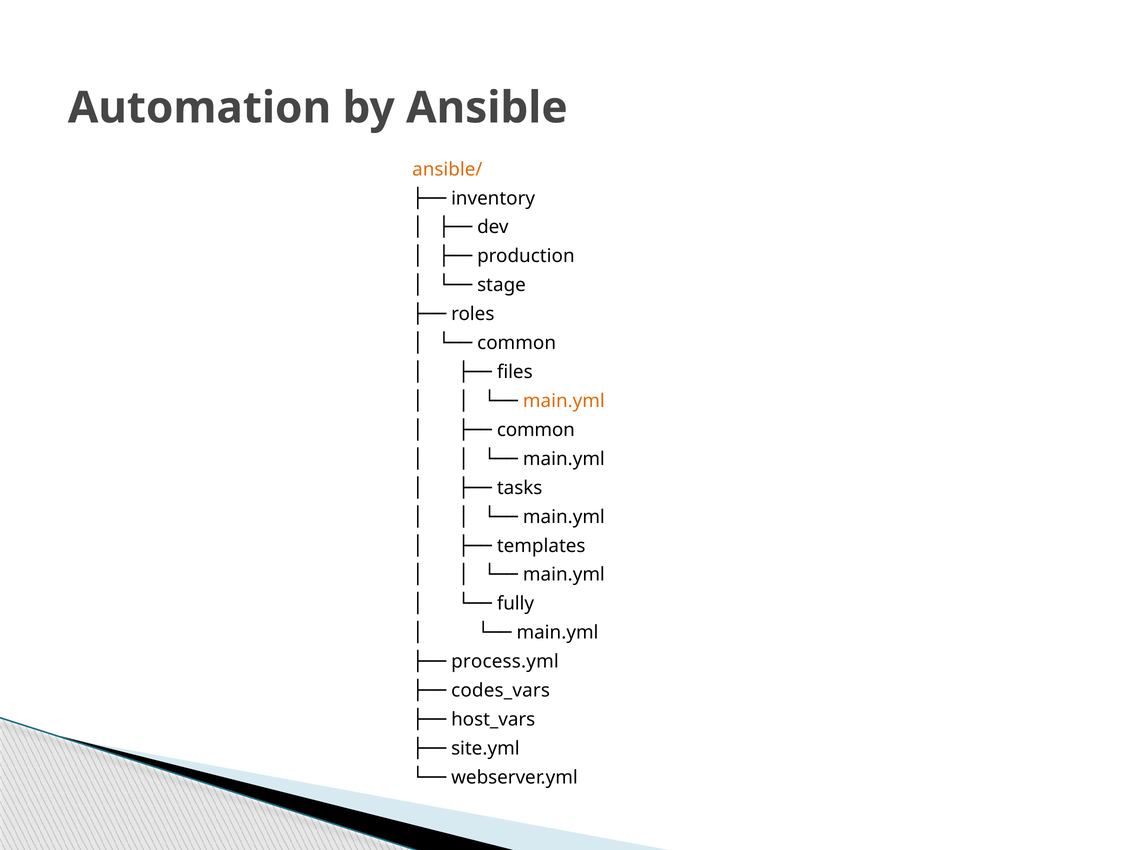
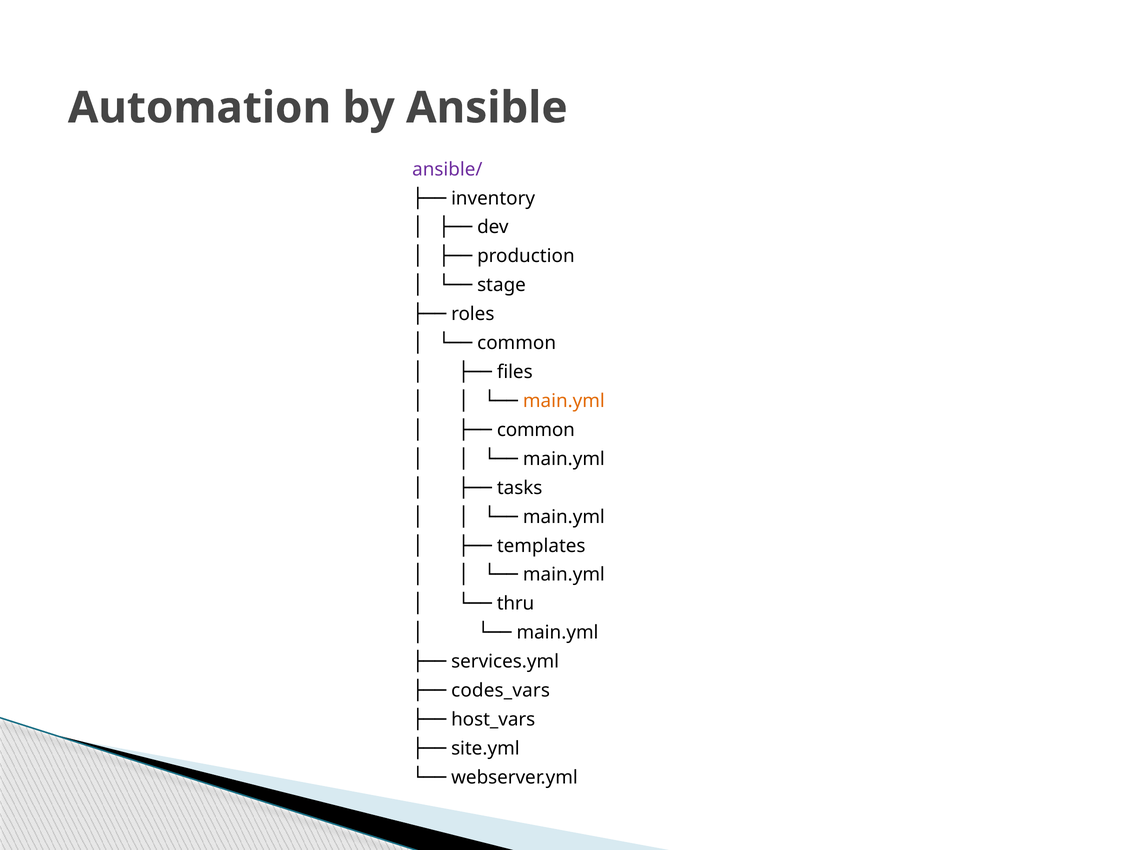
ansible/ colour: orange -> purple
fully: fully -> thru
process.yml: process.yml -> services.yml
